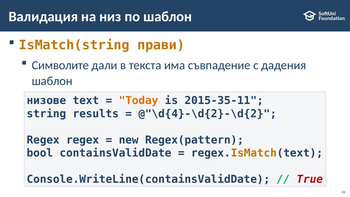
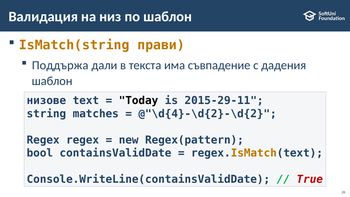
Символите: Символите -> Поддържа
Today colour: orange -> black
2015-35-11: 2015-35-11 -> 2015-29-11
results: results -> matches
